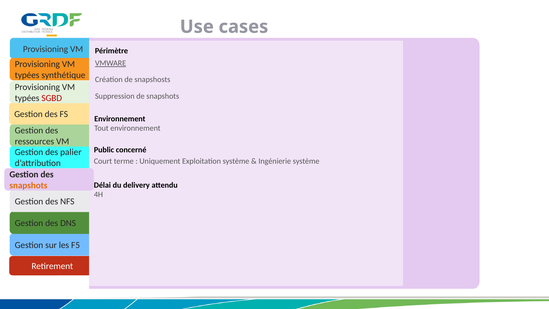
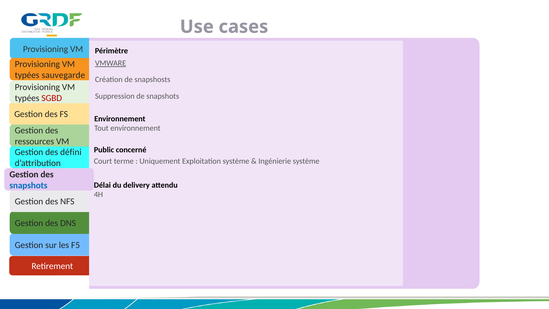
synthétique: synthétique -> sauvegarde
palier: palier -> défini
snapshots at (28, 185) colour: orange -> blue
